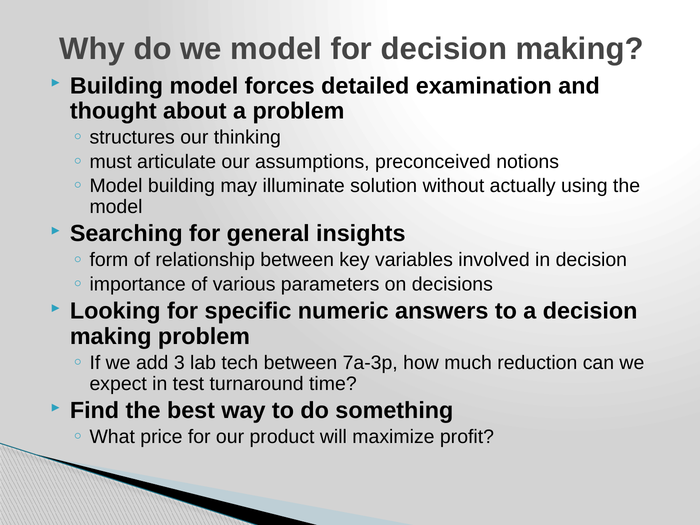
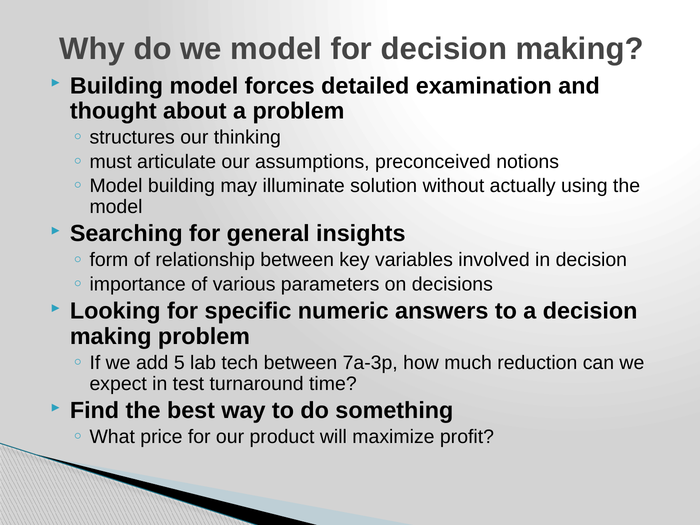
3: 3 -> 5
